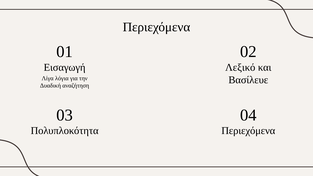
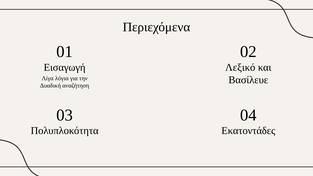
Περιεχόμενα at (248, 131): Περιεχόμενα -> Εκατοντάδες
